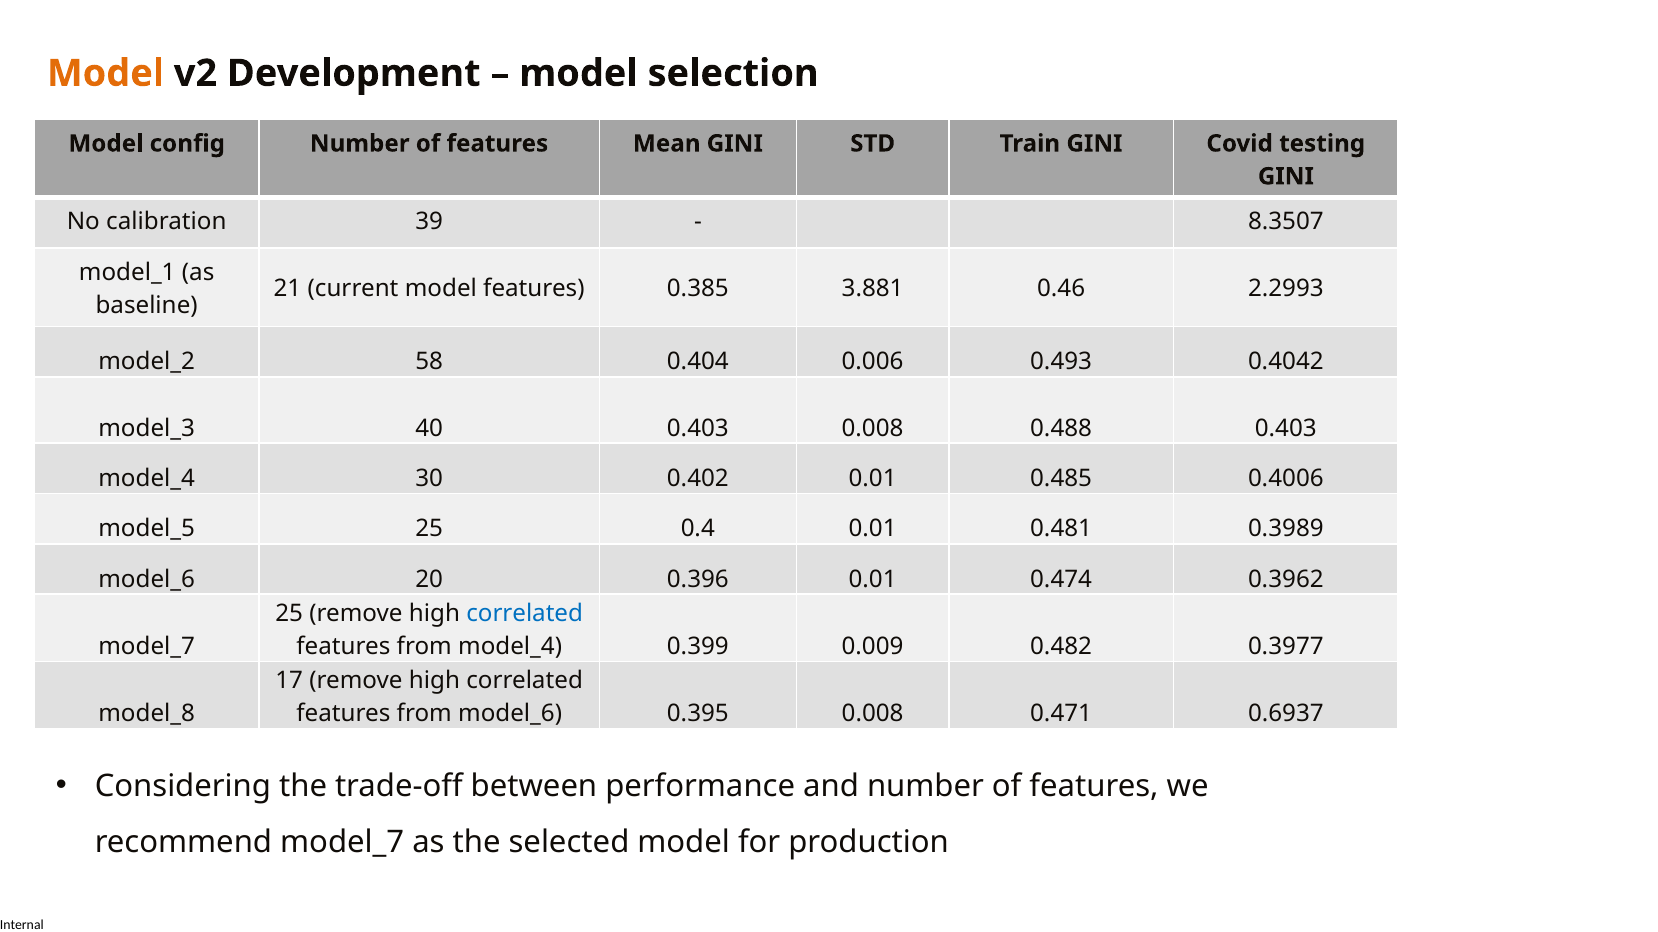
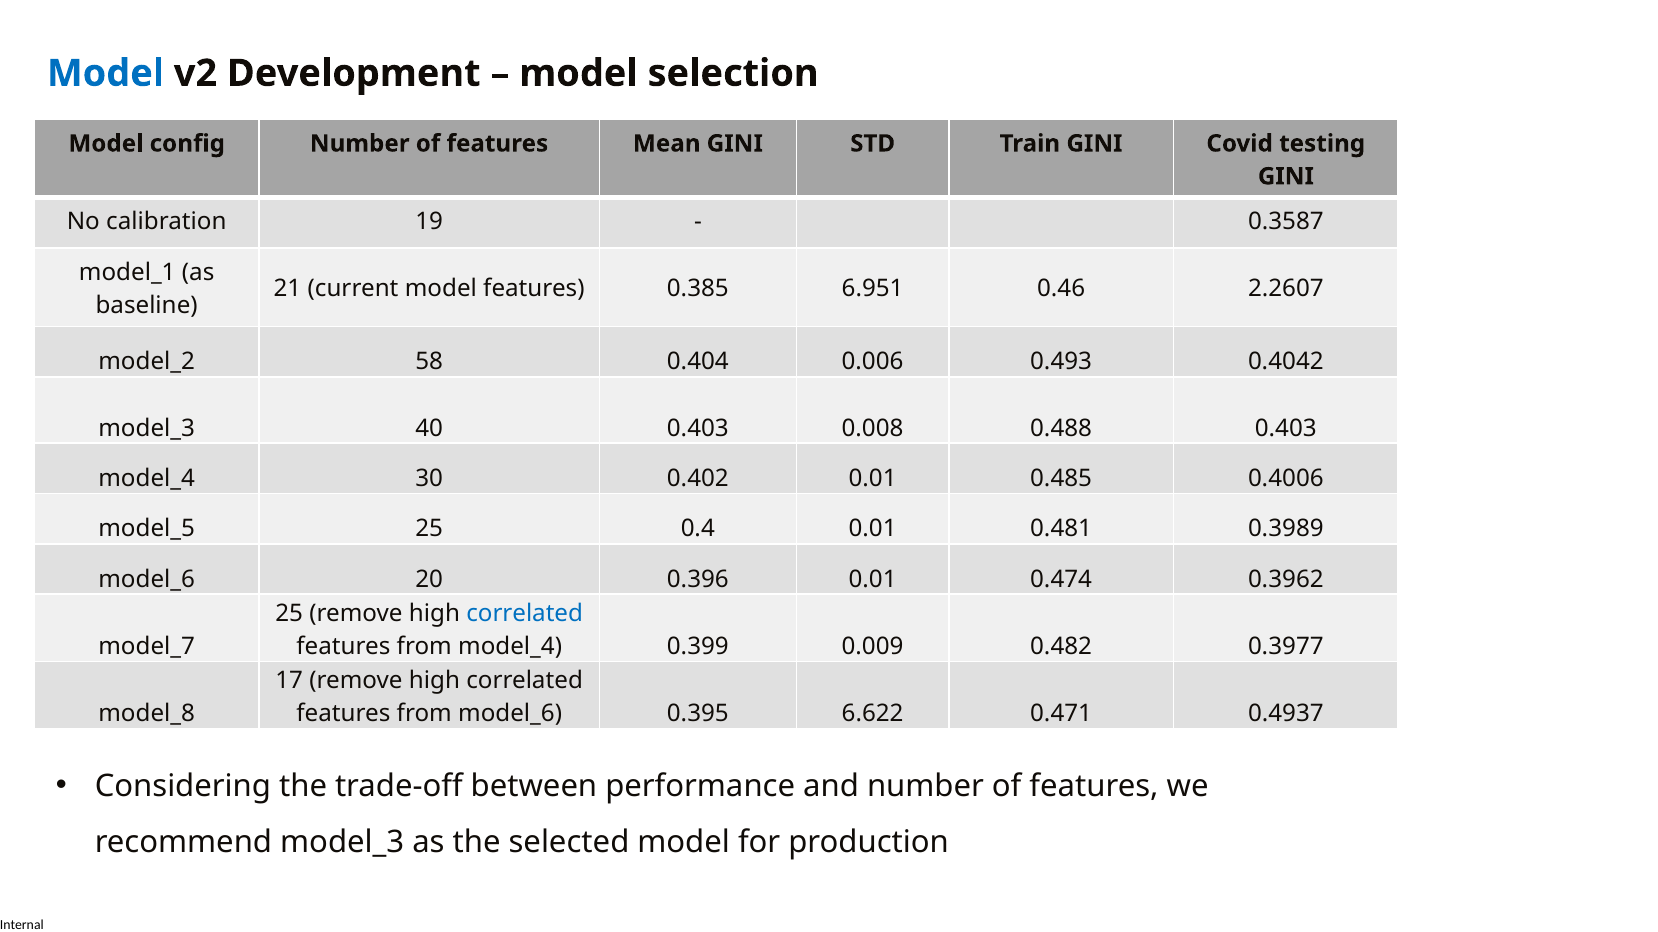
Model at (105, 73) colour: orange -> blue
39: 39 -> 19
8.3507: 8.3507 -> 0.3587
3.881: 3.881 -> 6.951
2.2993: 2.2993 -> 2.2607
0.395 0.008: 0.008 -> 6.622
0.6937: 0.6937 -> 0.4937
recommend model_7: model_7 -> model_3
